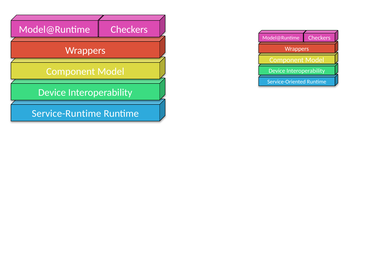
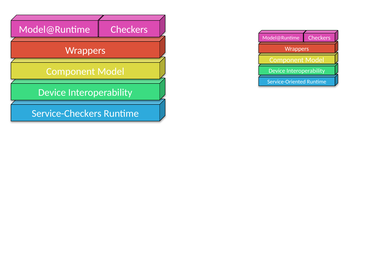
Service-Runtime: Service-Runtime -> Service-Checkers
